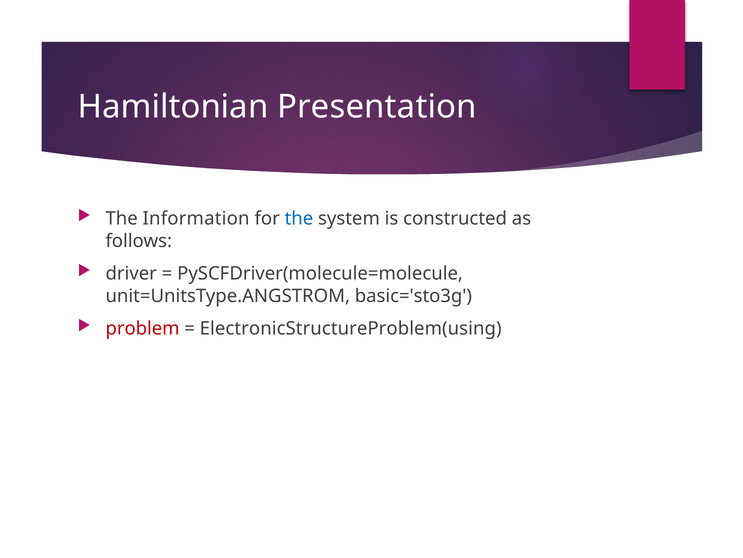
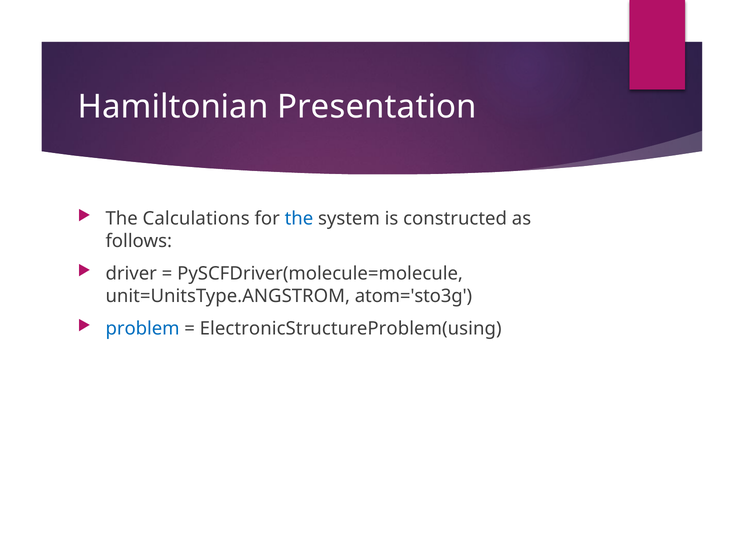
Information: Information -> Calculations
basic='sto3g: basic='sto3g -> atom='sto3g
problem colour: red -> blue
